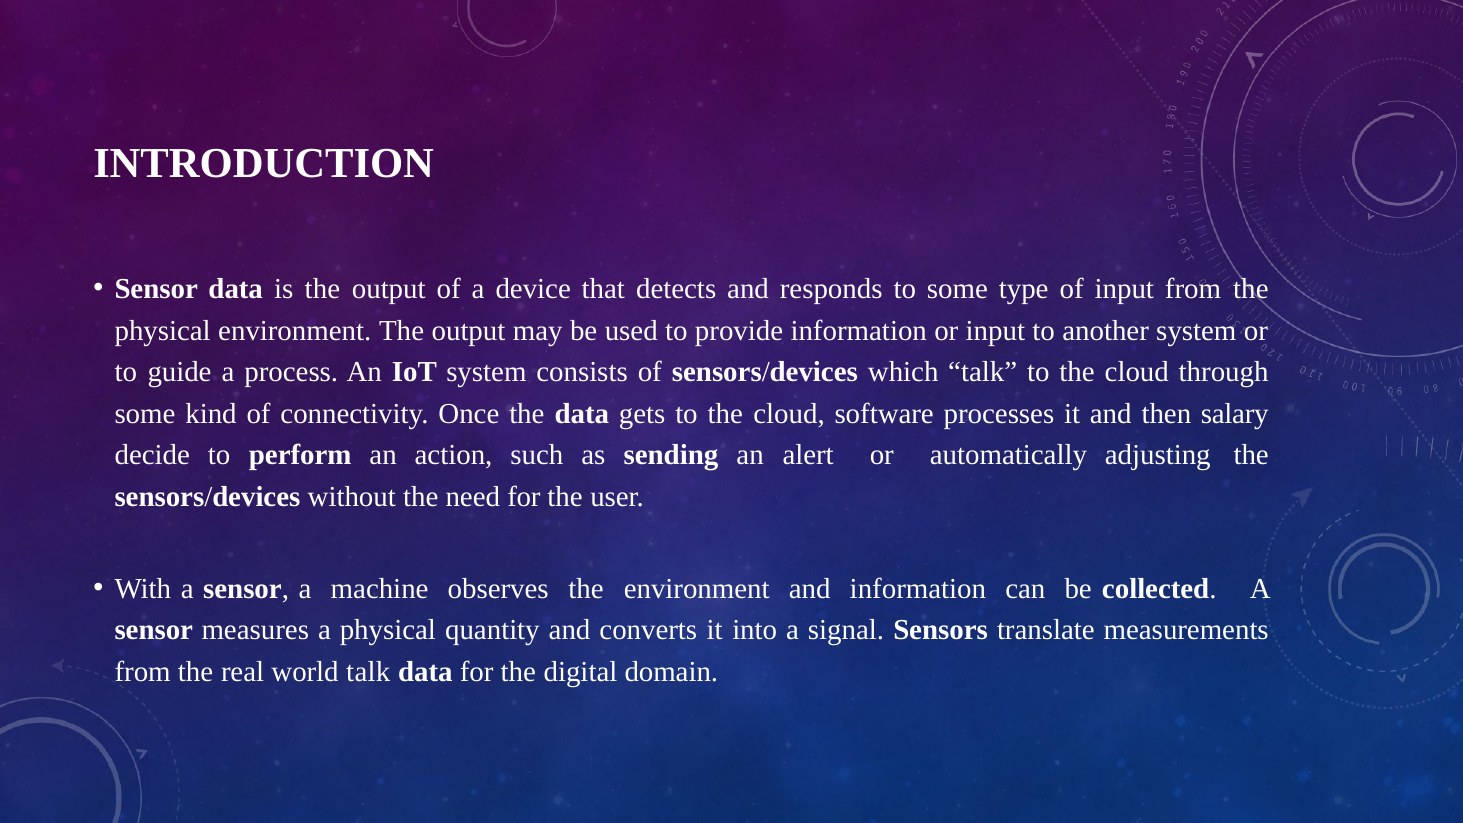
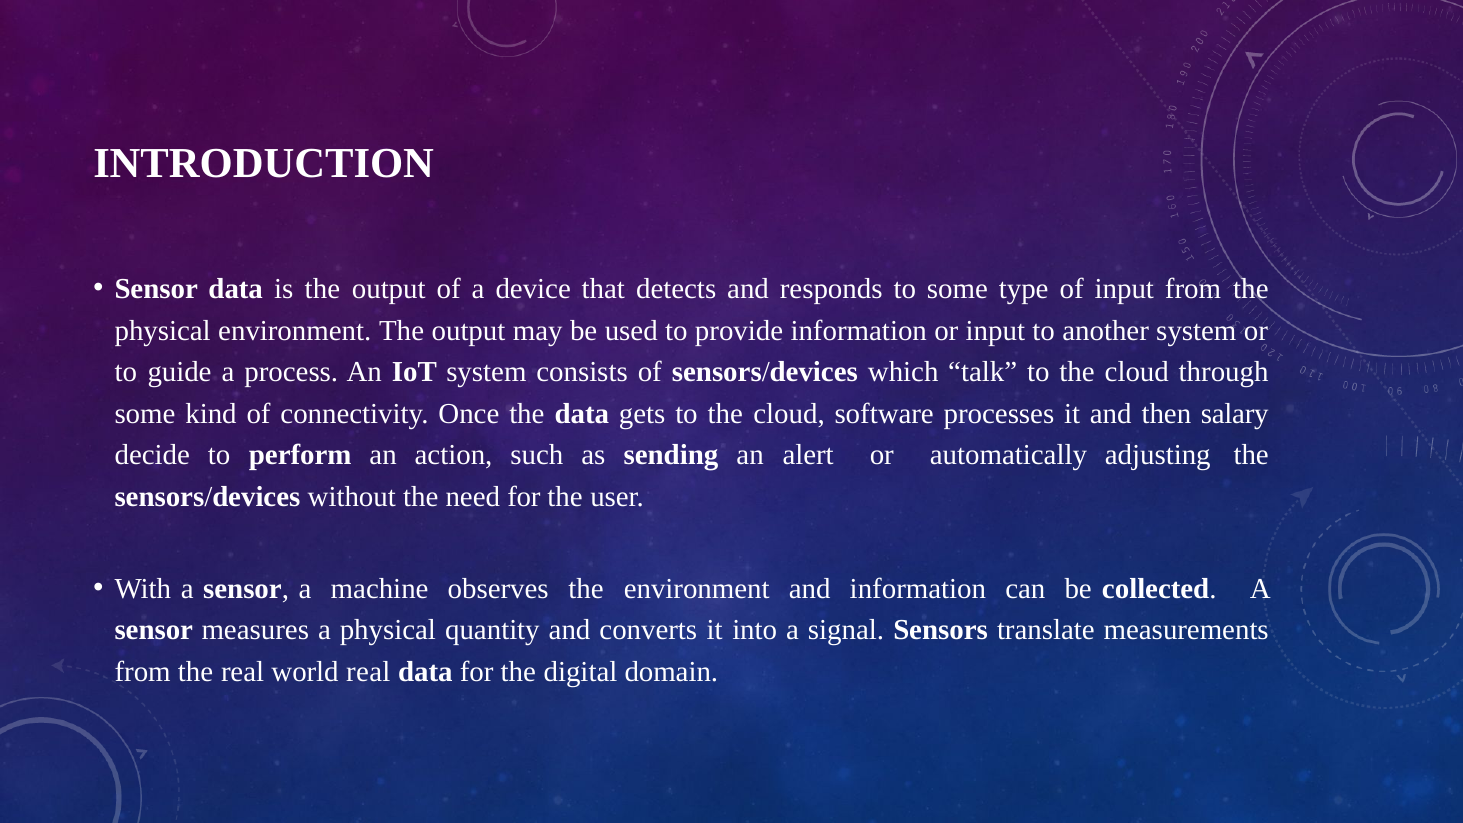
world talk: talk -> real
